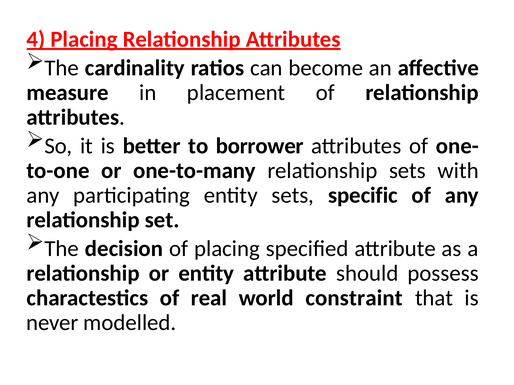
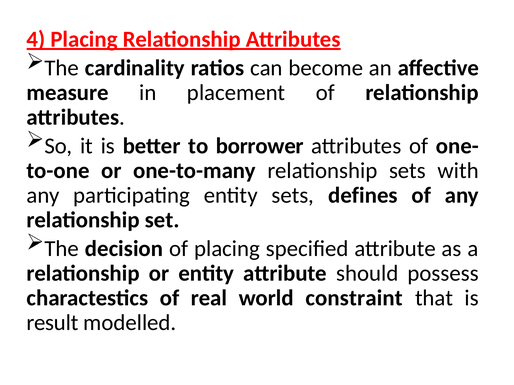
specific: specific -> defines
never: never -> result
